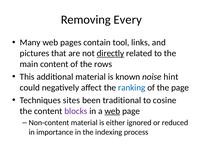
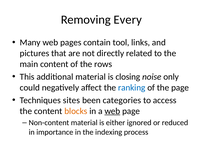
directly underline: present -> none
known: known -> closing
hint: hint -> only
traditional: traditional -> categories
cosine: cosine -> access
blocks colour: purple -> orange
